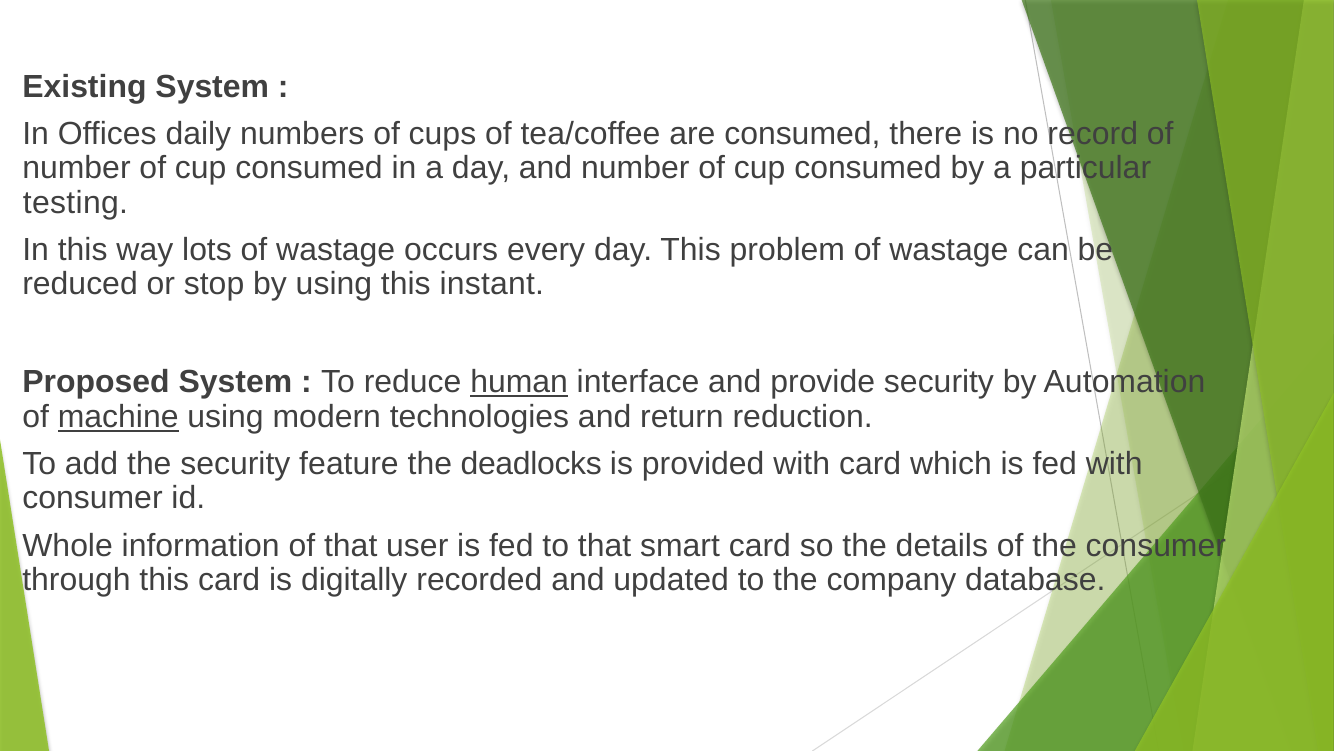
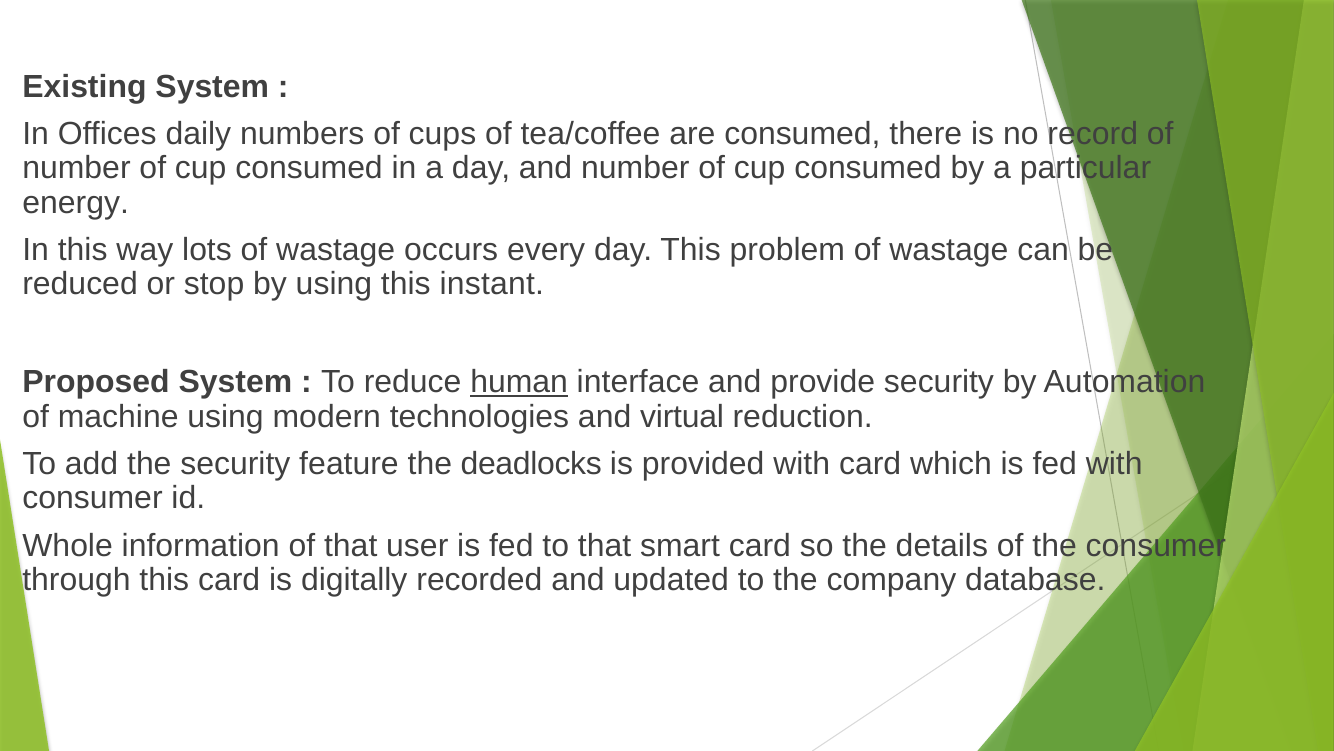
testing: testing -> energy
machine underline: present -> none
return: return -> virtual
